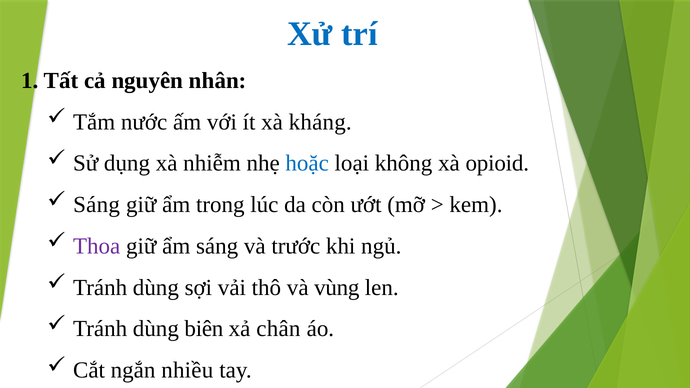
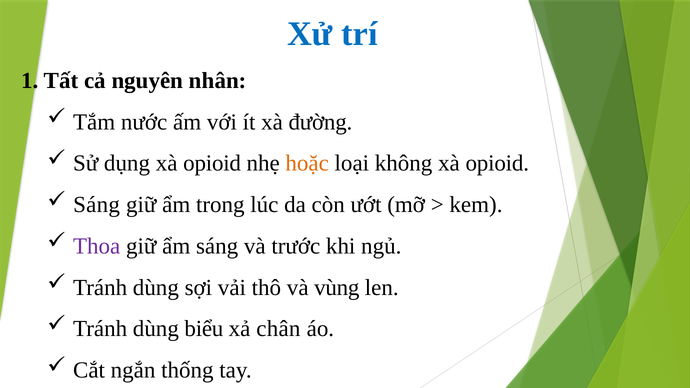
kháng: kháng -> đường
dụng xà nhiễm: nhiễm -> opioid
hoặc colour: blue -> orange
biên: biên -> biểu
nhiều: nhiều -> thống
